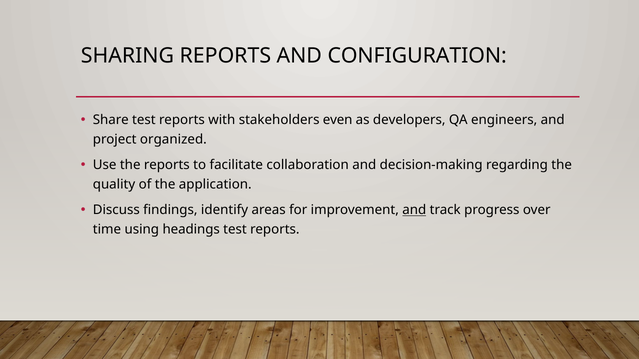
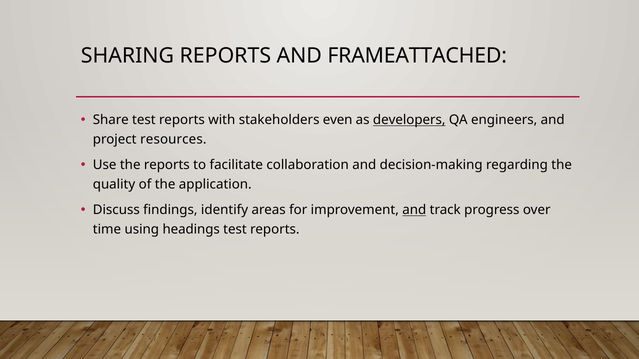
CONFIGURATION: CONFIGURATION -> FRAMEATTACHED
developers underline: none -> present
organized: organized -> resources
